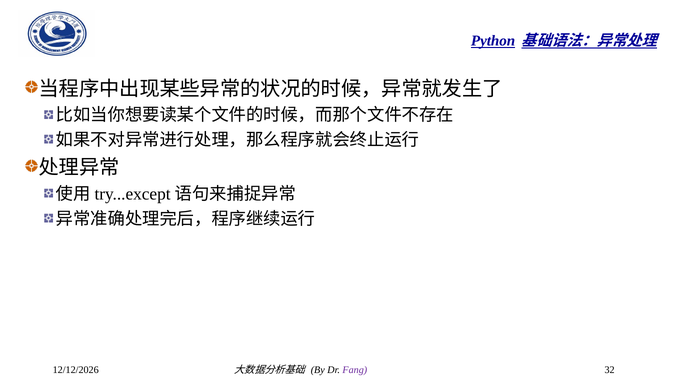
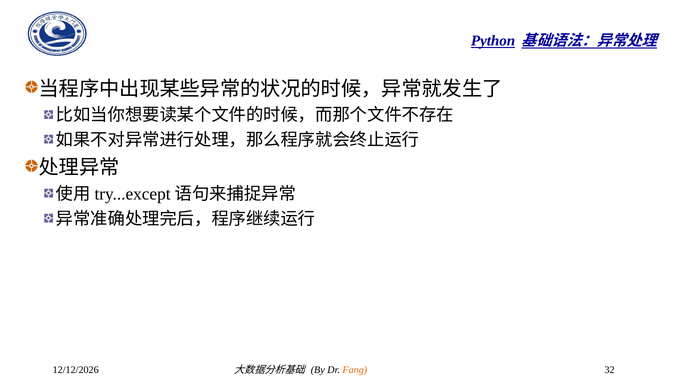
Fang colour: purple -> orange
